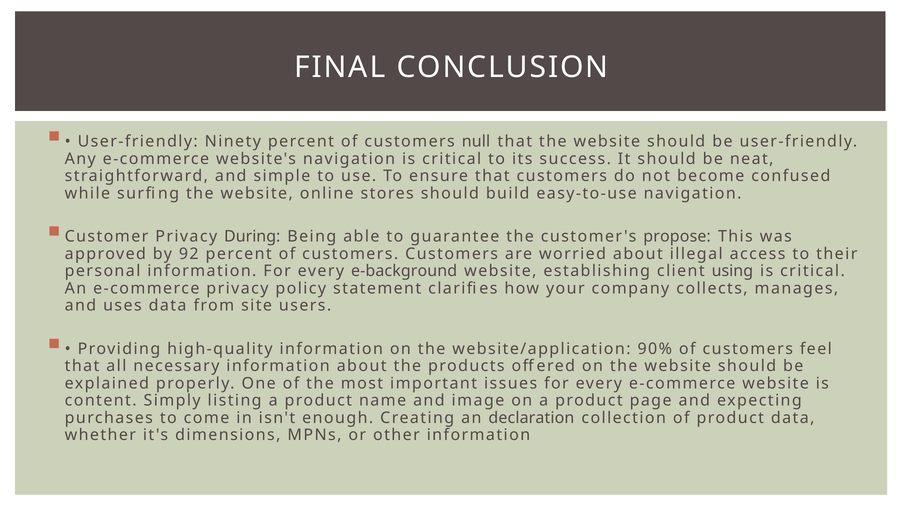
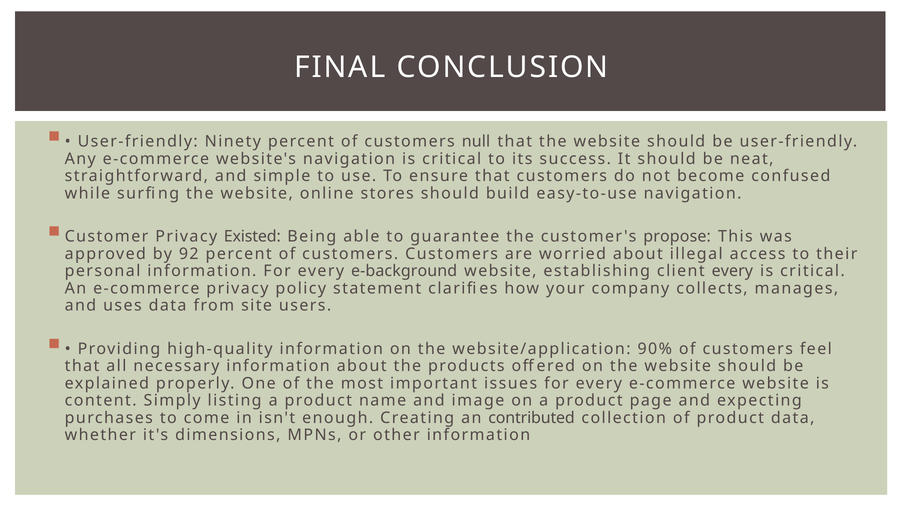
During: During -> Existed
client using: using -> every
declaration: declaration -> contributed
